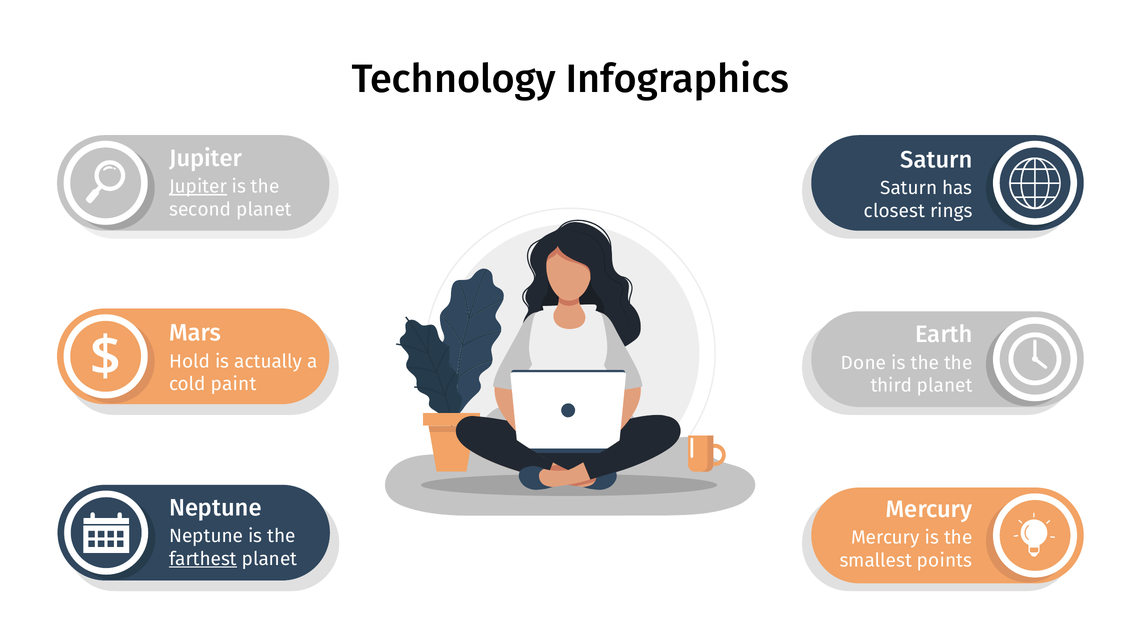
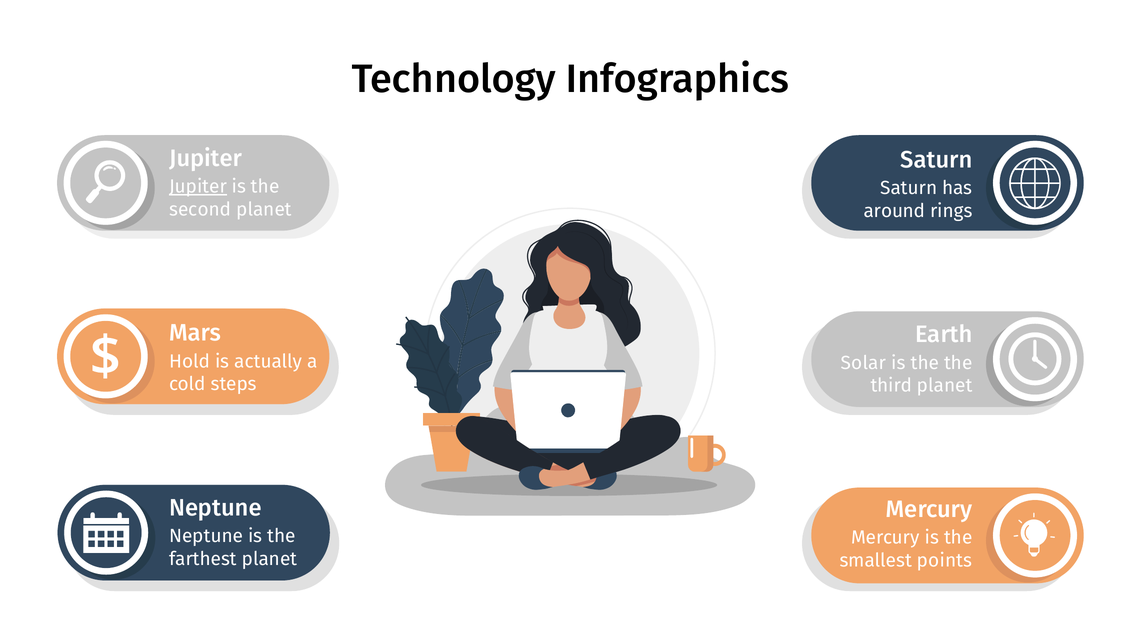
closest: closest -> around
Done: Done -> Solar
paint: paint -> steps
farthest underline: present -> none
